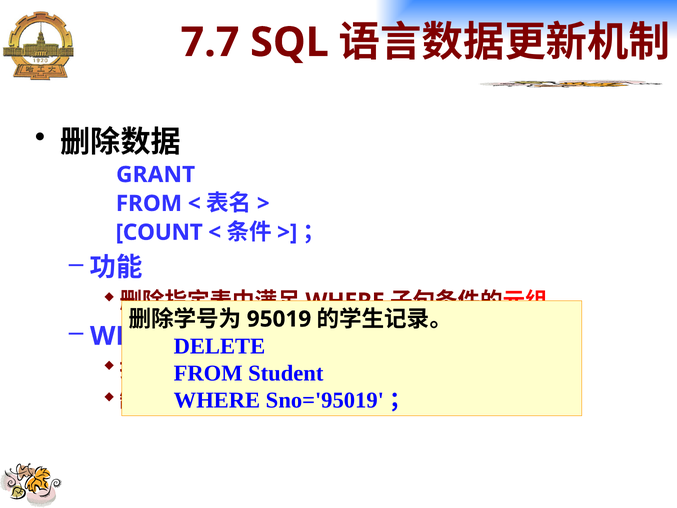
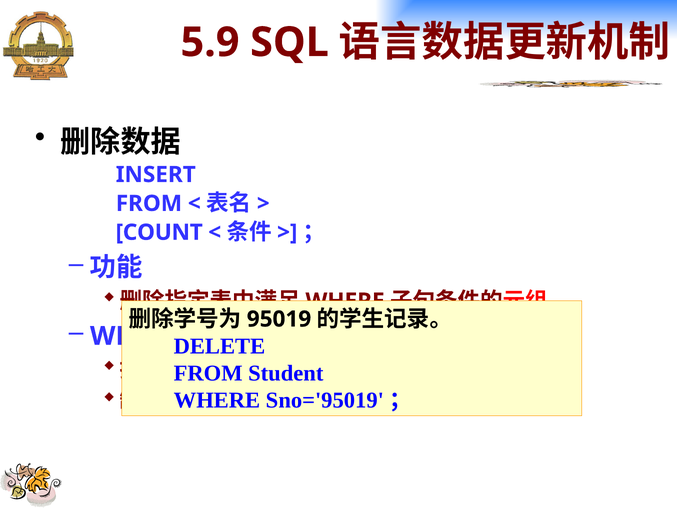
7.7: 7.7 -> 5.9
GRANT: GRANT -> INSERT
